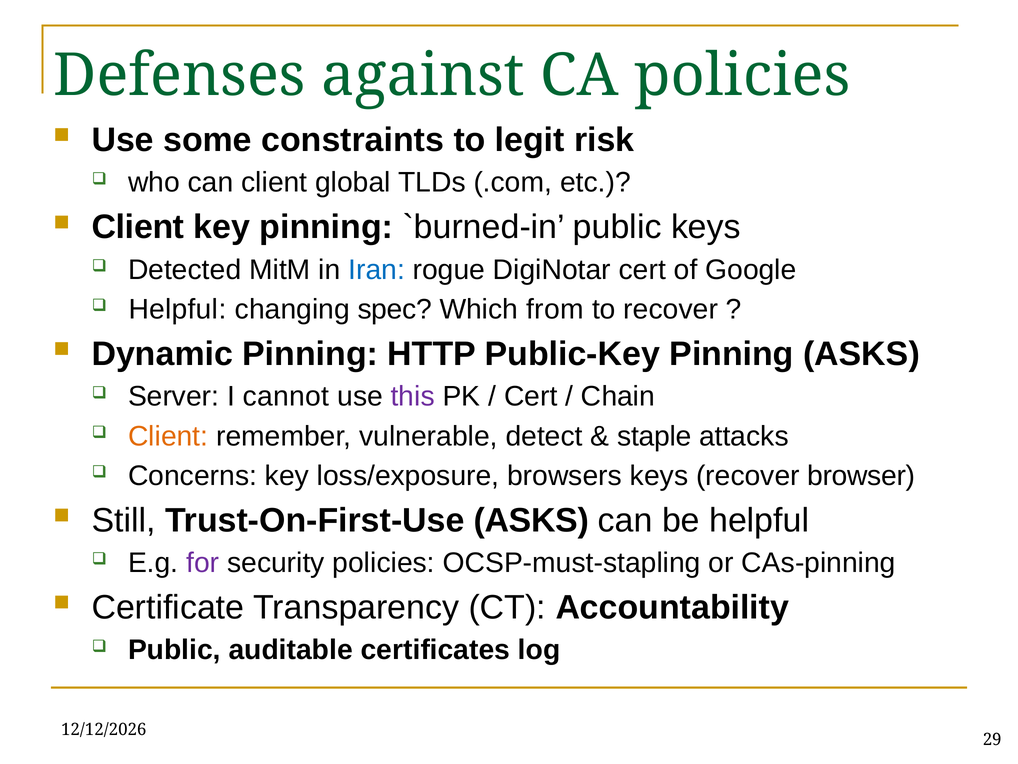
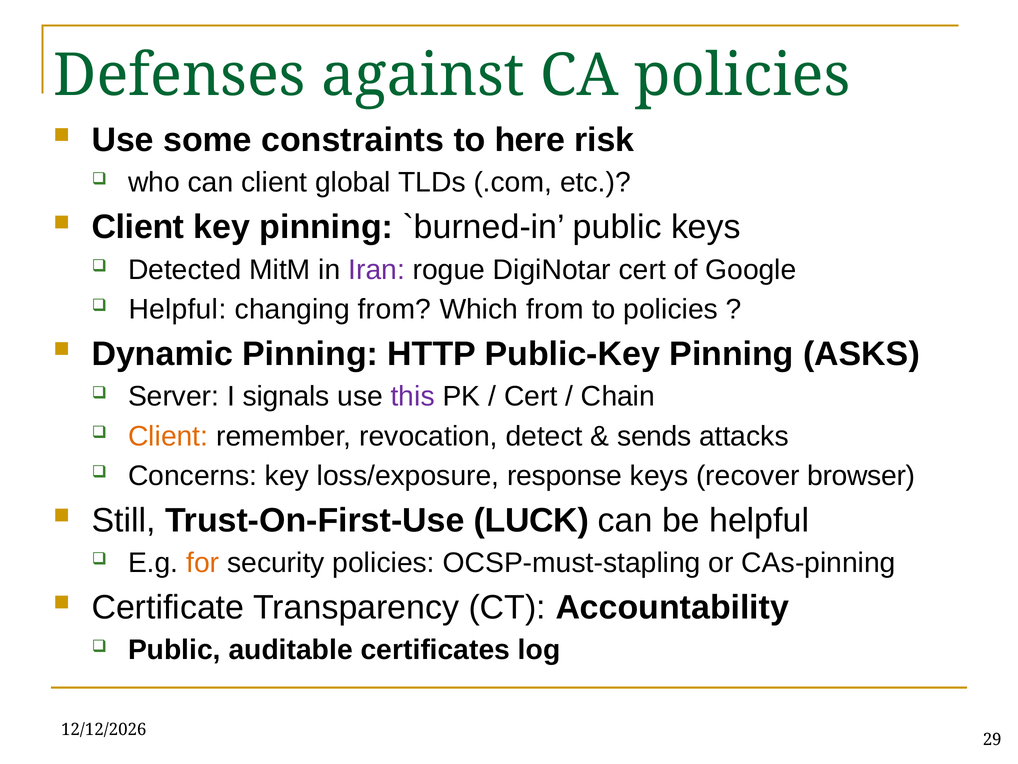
legit: legit -> here
Iran colour: blue -> purple
changing spec: spec -> from
to recover: recover -> policies
cannot: cannot -> signals
vulnerable: vulnerable -> revocation
staple: staple -> sends
browsers: browsers -> response
Trust-On-First-Use ASKS: ASKS -> LUCK
for colour: purple -> orange
